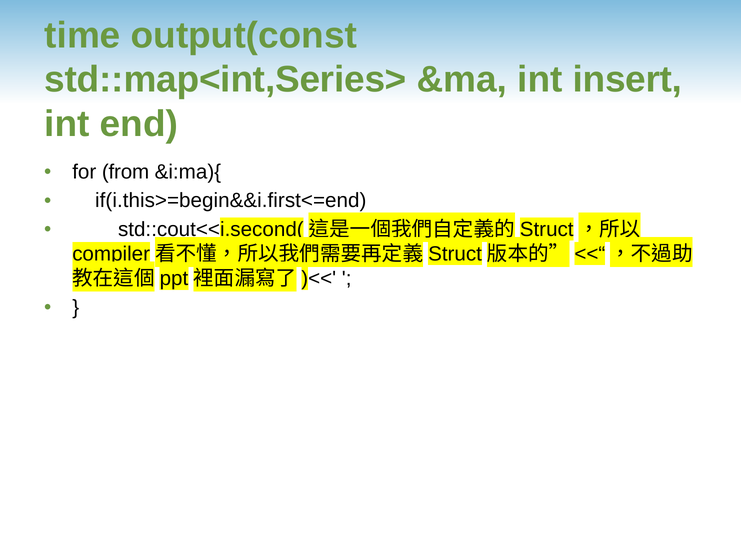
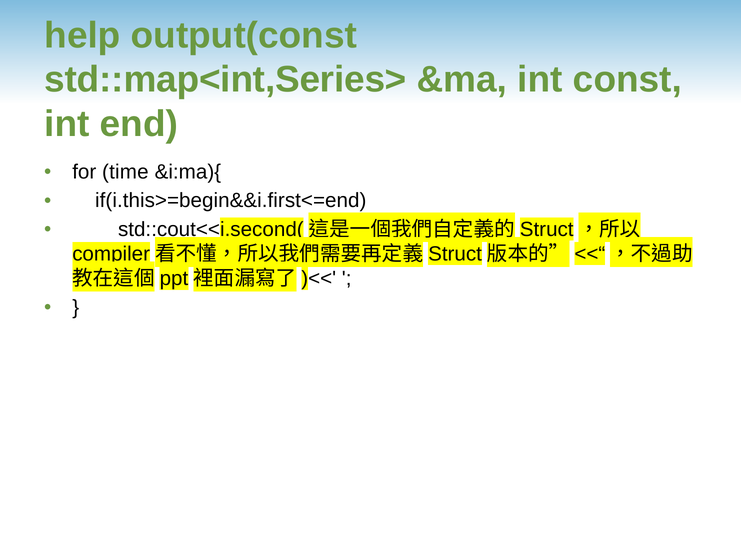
time: time -> help
insert: insert -> const
from: from -> time
